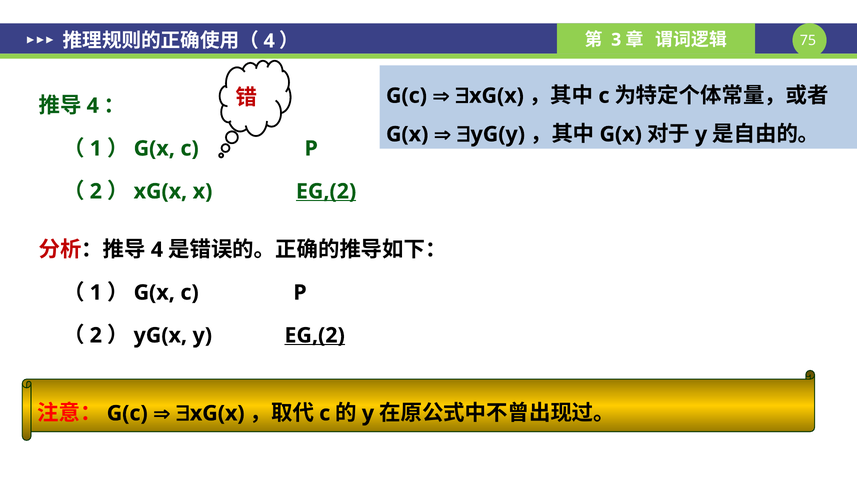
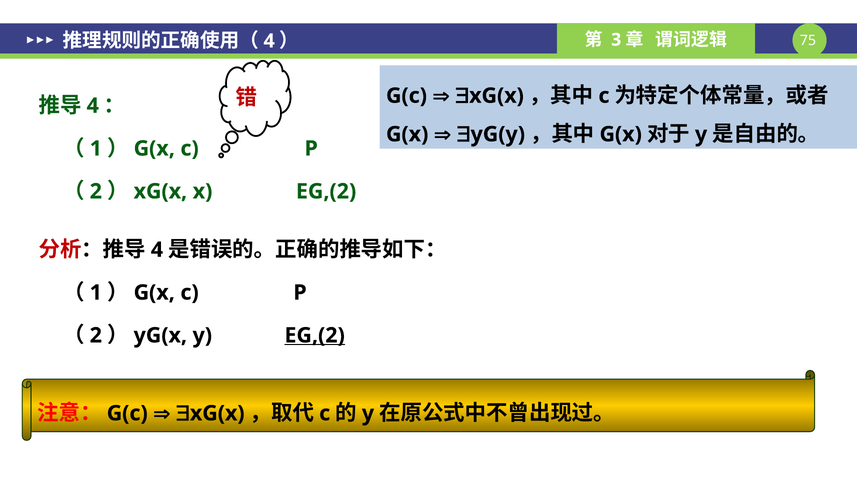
EG,(2 at (326, 191) underline: present -> none
